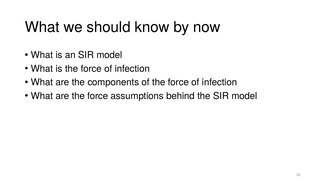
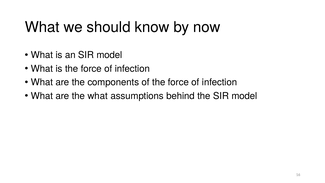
are the force: force -> what
